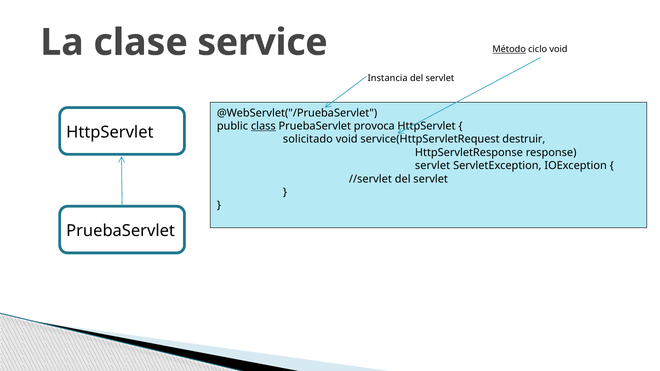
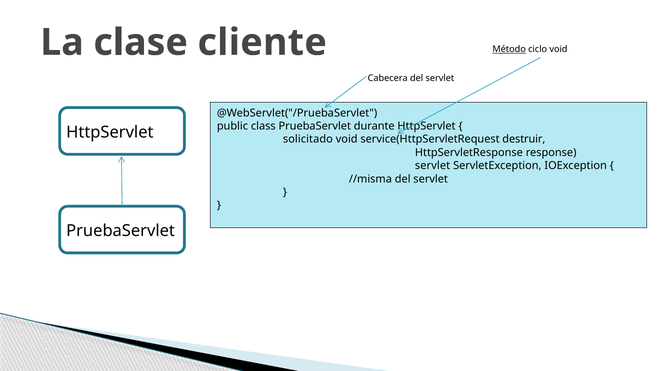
service: service -> cliente
Instancia: Instancia -> Cabecera
class underline: present -> none
provoca: provoca -> durante
//servlet: //servlet -> //misma
